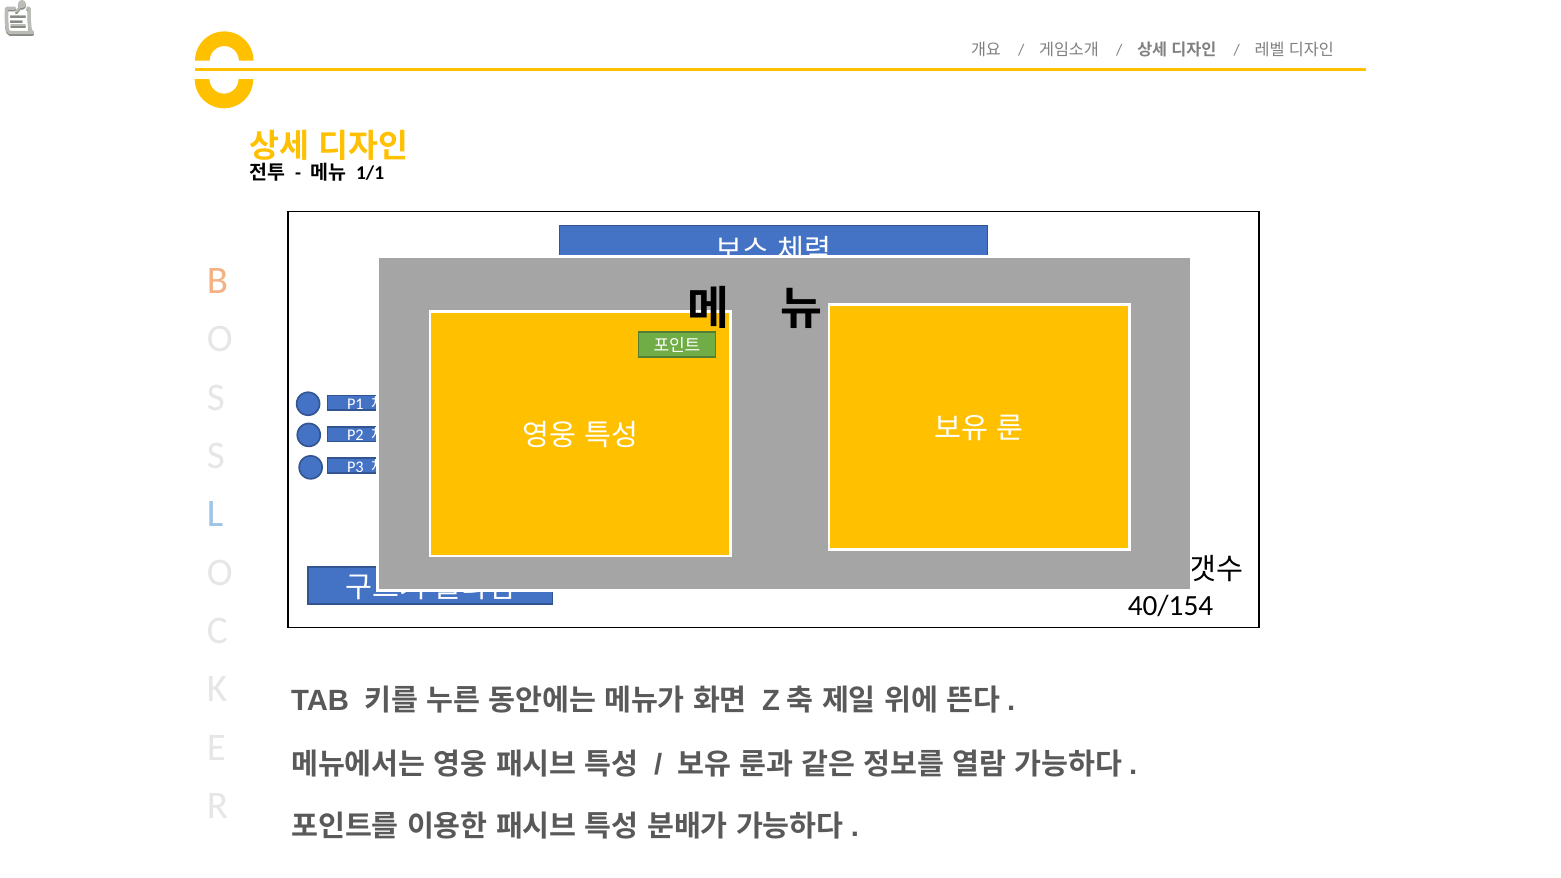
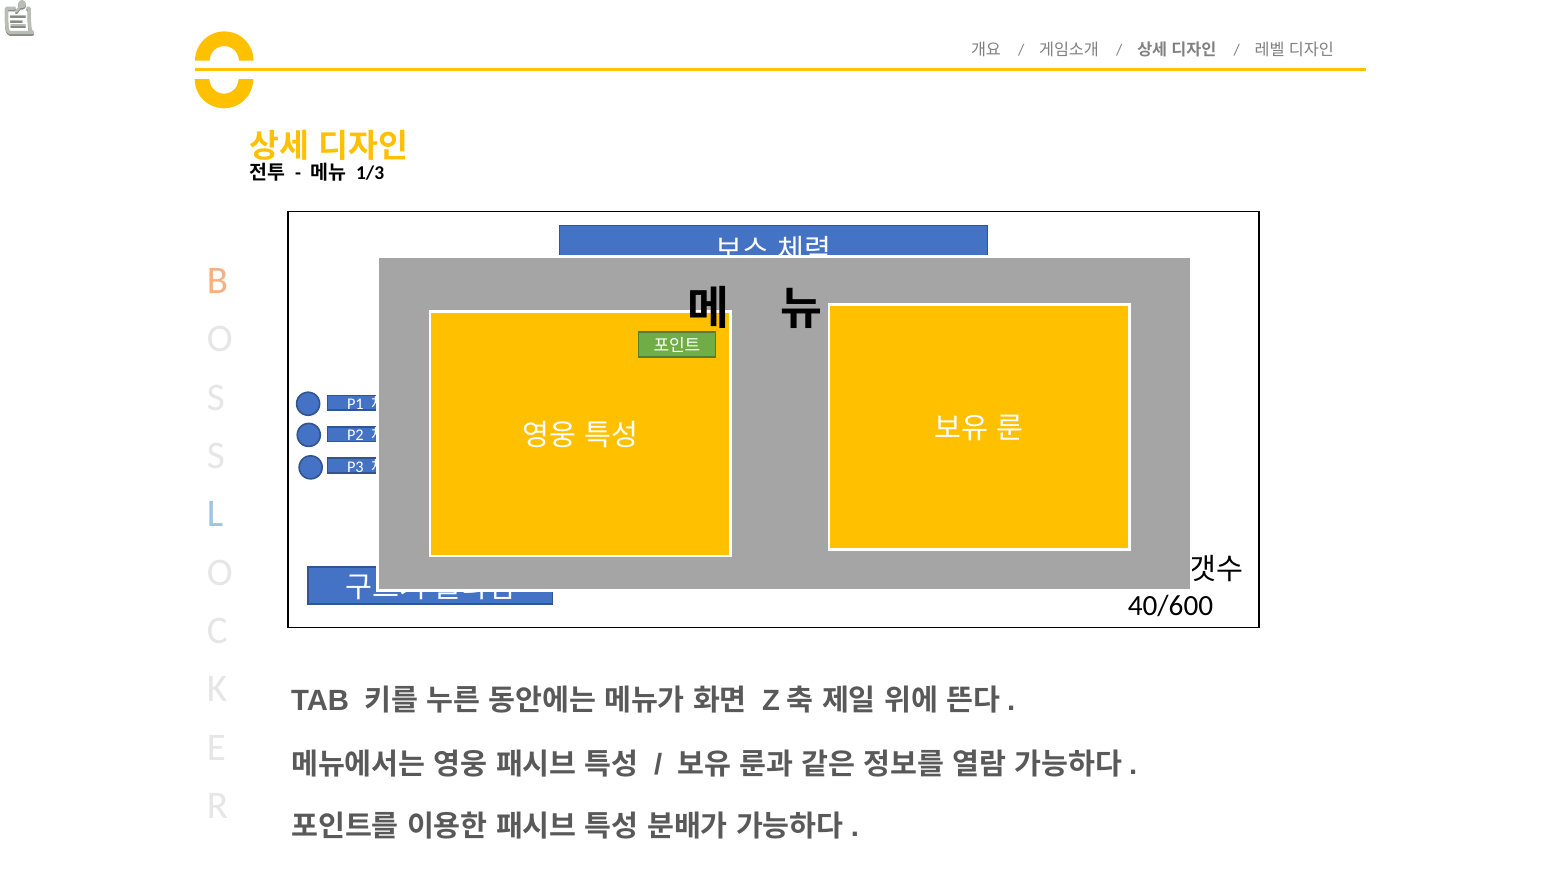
1/1: 1/1 -> 1/3
40/154: 40/154 -> 40/600
